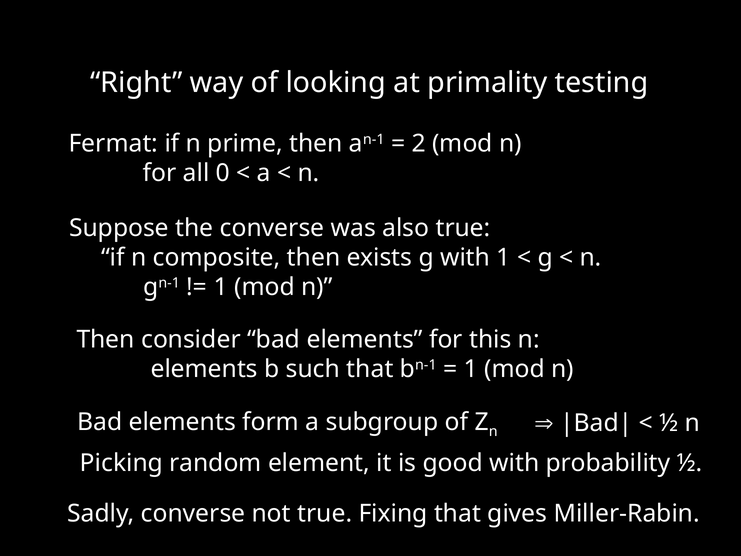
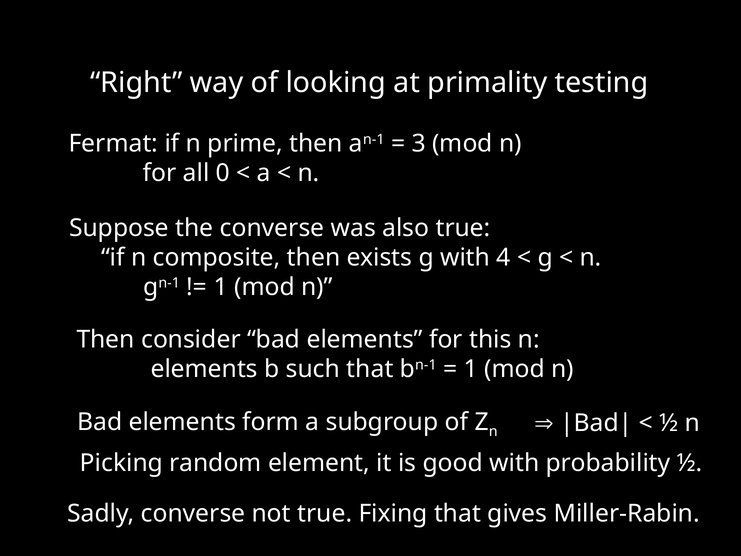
2: 2 -> 3
with 1: 1 -> 4
